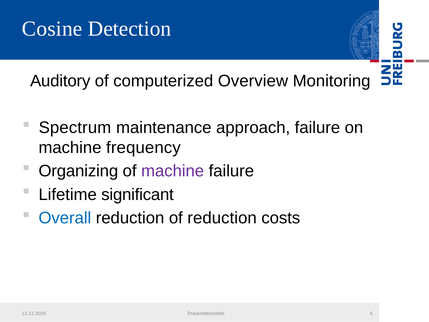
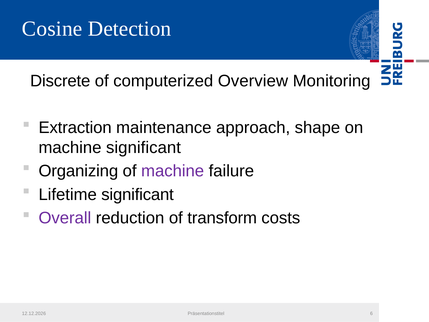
Auditory: Auditory -> Discrete
Spectrum: Spectrum -> Extraction
approach failure: failure -> shape
machine frequency: frequency -> significant
Overall colour: blue -> purple
of reduction: reduction -> transform
